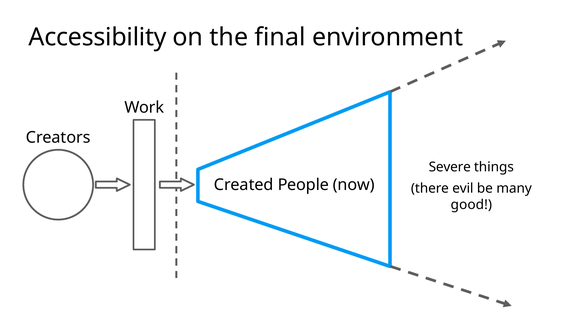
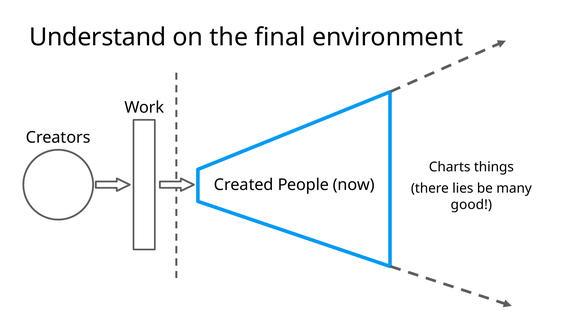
Accessibility: Accessibility -> Understand
Severe: Severe -> Charts
evil: evil -> lies
